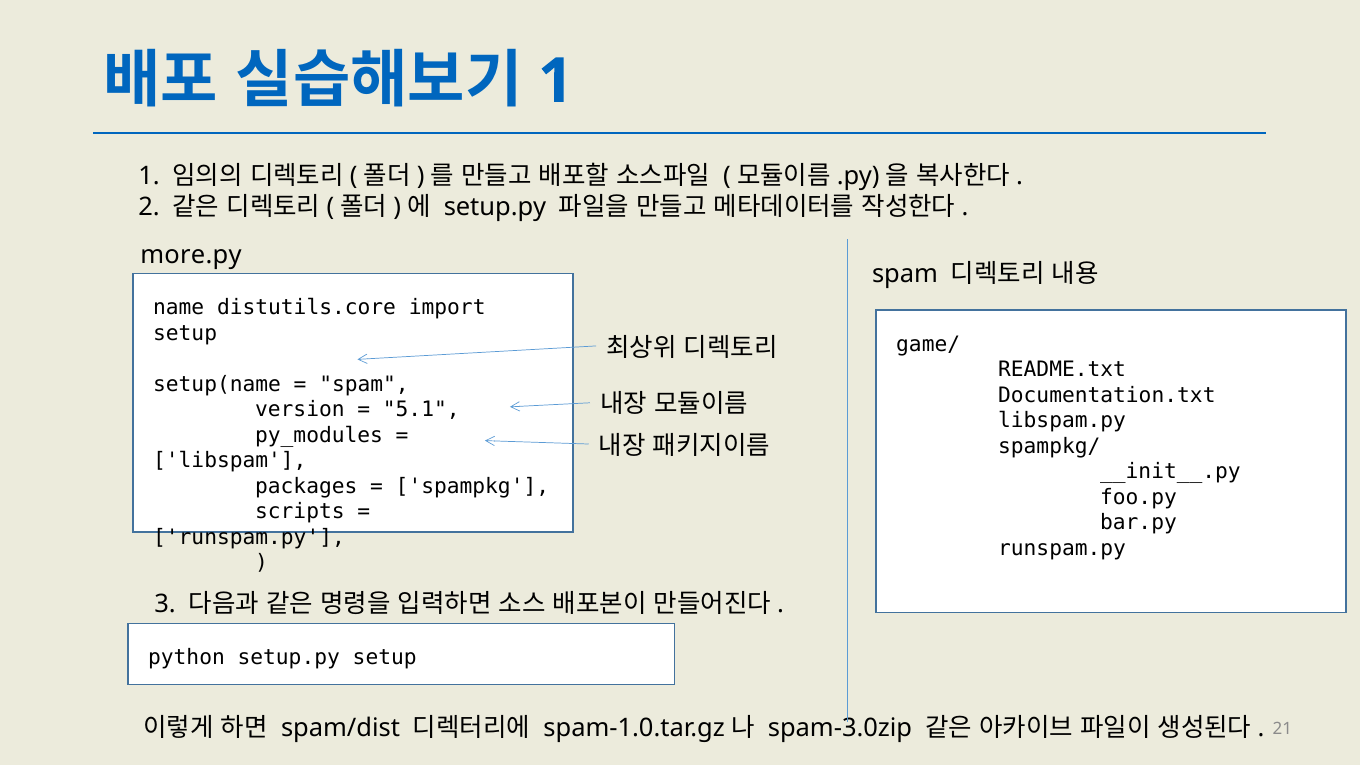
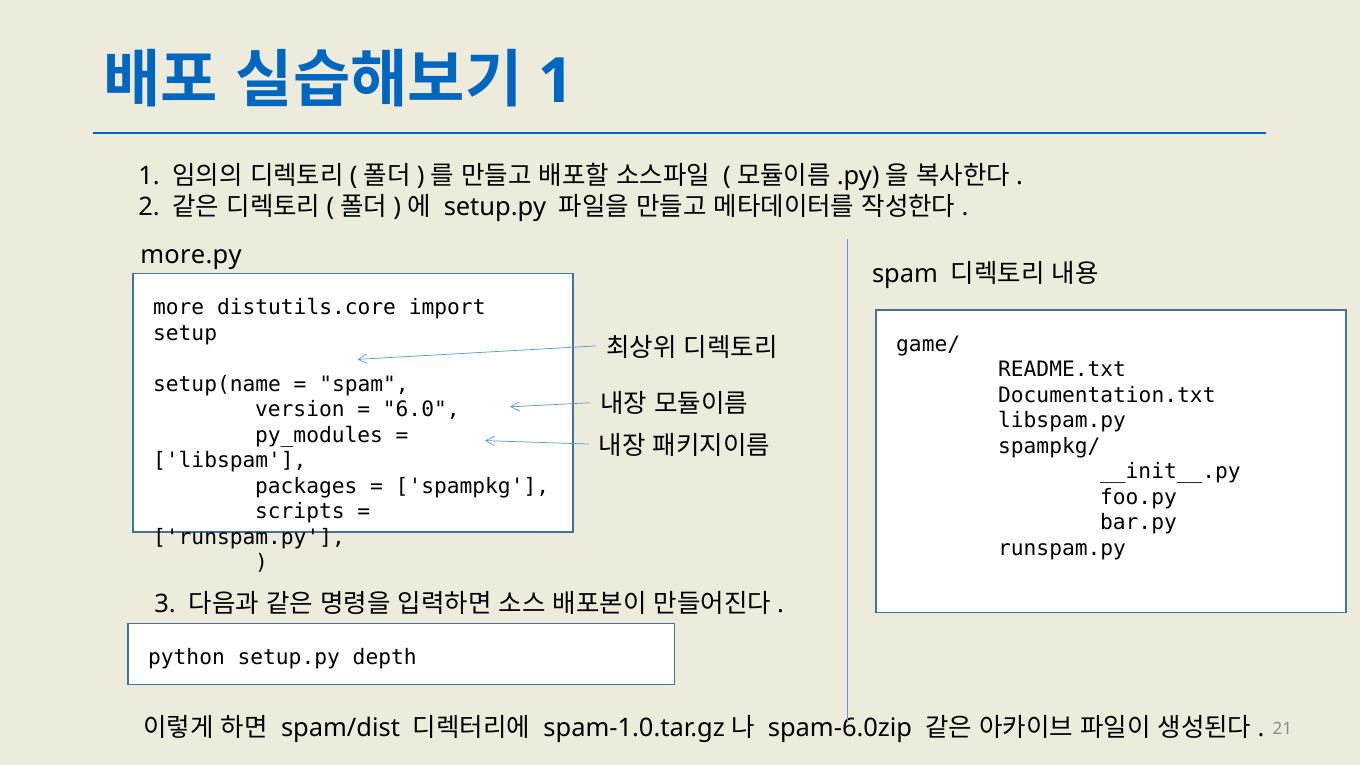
name: name -> more
5.1: 5.1 -> 6.0
setup.py setup: setup -> depth
spam-3.0zip: spam-3.0zip -> spam-6.0zip
